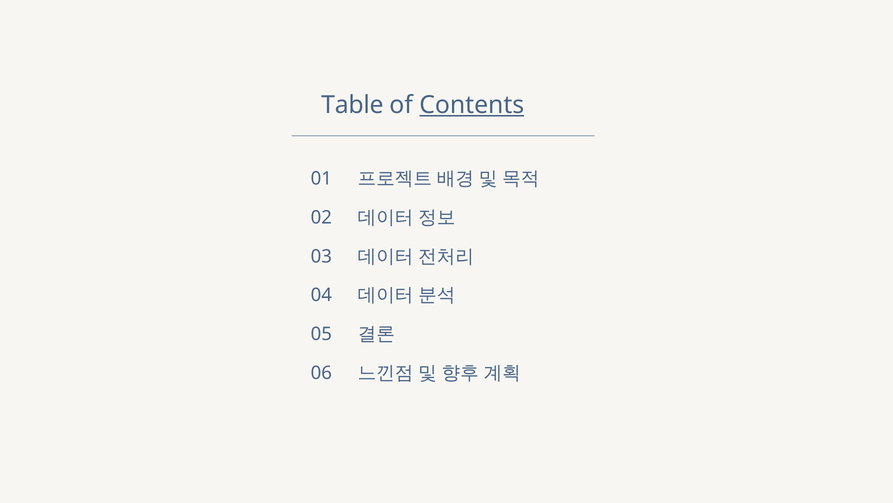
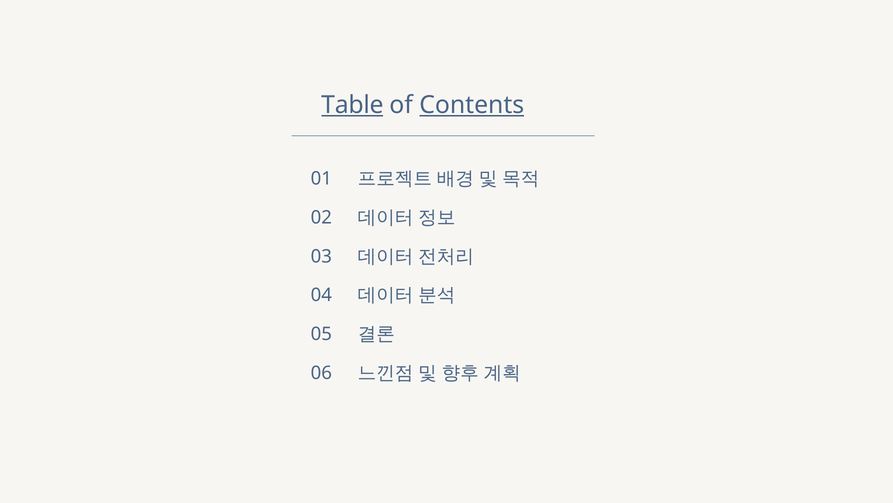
Table underline: none -> present
